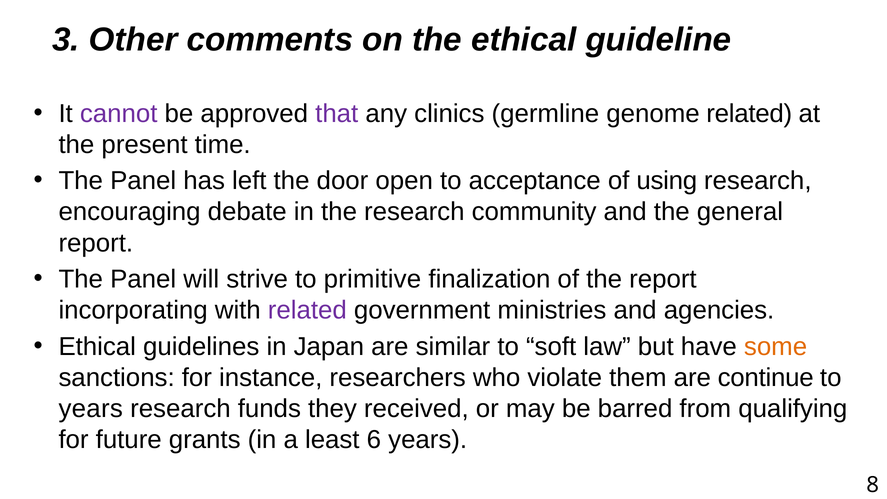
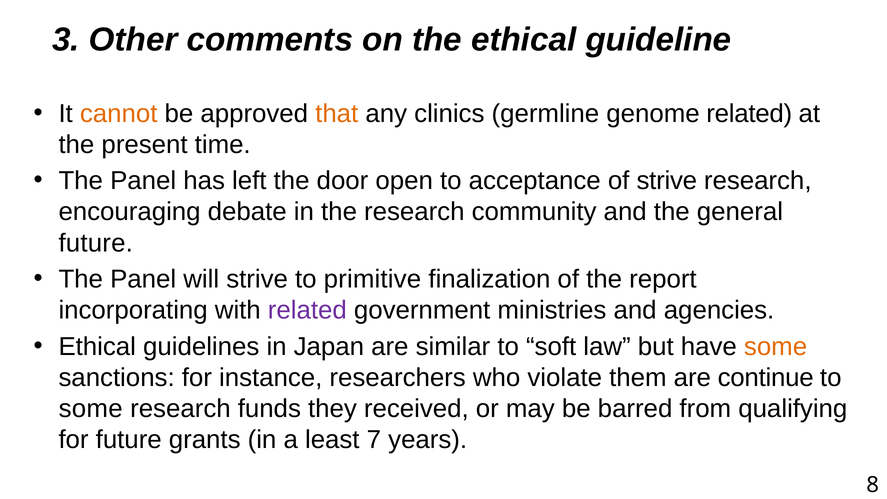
cannot colour: purple -> orange
that colour: purple -> orange
of using: using -> strive
report at (96, 243): report -> future
years at (91, 409): years -> some
6: 6 -> 7
